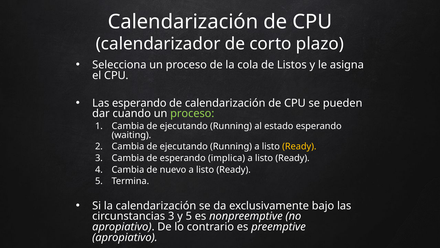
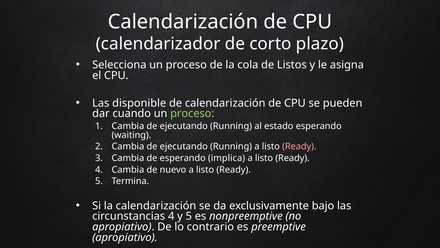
Las esperando: esperando -> disponible
Ready at (299, 146) colour: yellow -> pink
circunstancias 3: 3 -> 4
